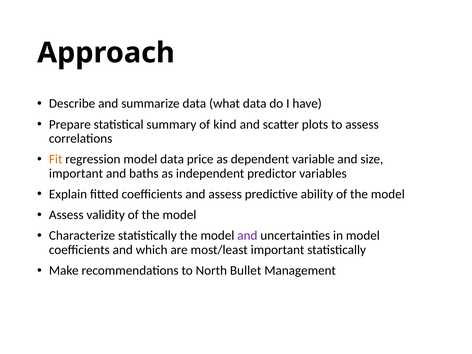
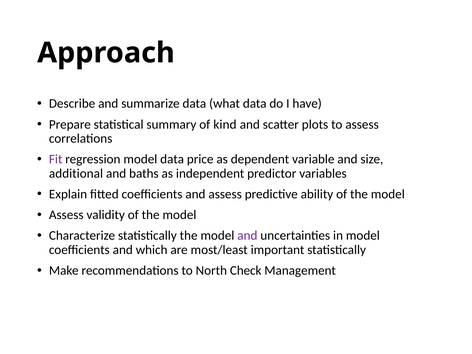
Fit colour: orange -> purple
important at (76, 173): important -> additional
Bullet: Bullet -> Check
